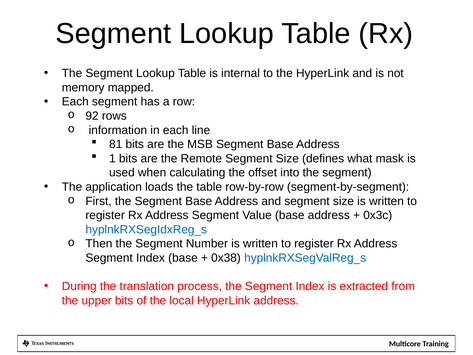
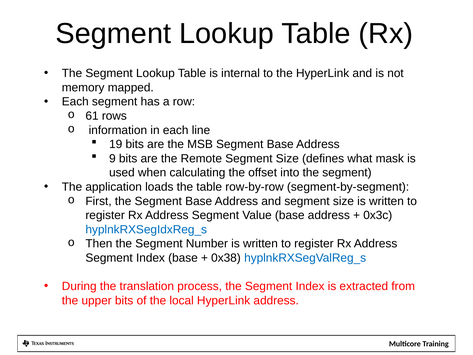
92: 92 -> 61
81: 81 -> 19
1: 1 -> 9
